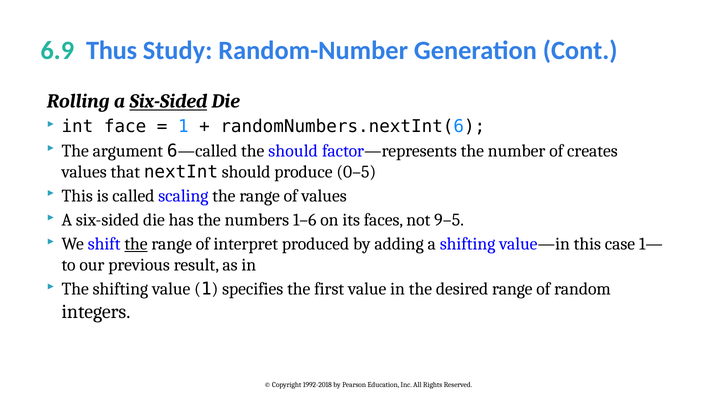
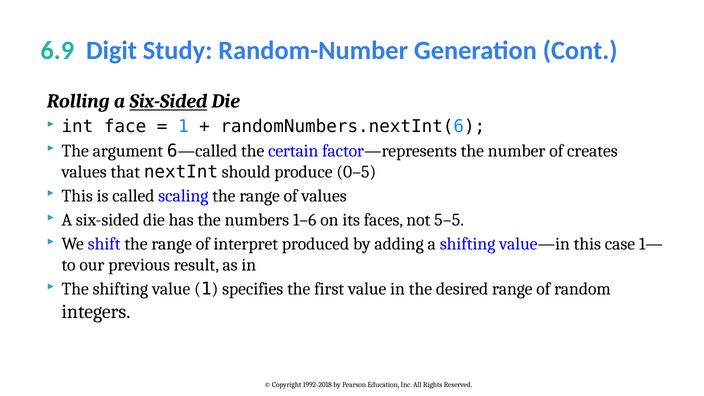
Thus: Thus -> Digit
the should: should -> certain
9–5: 9–5 -> 5–5
the at (136, 244) underline: present -> none
